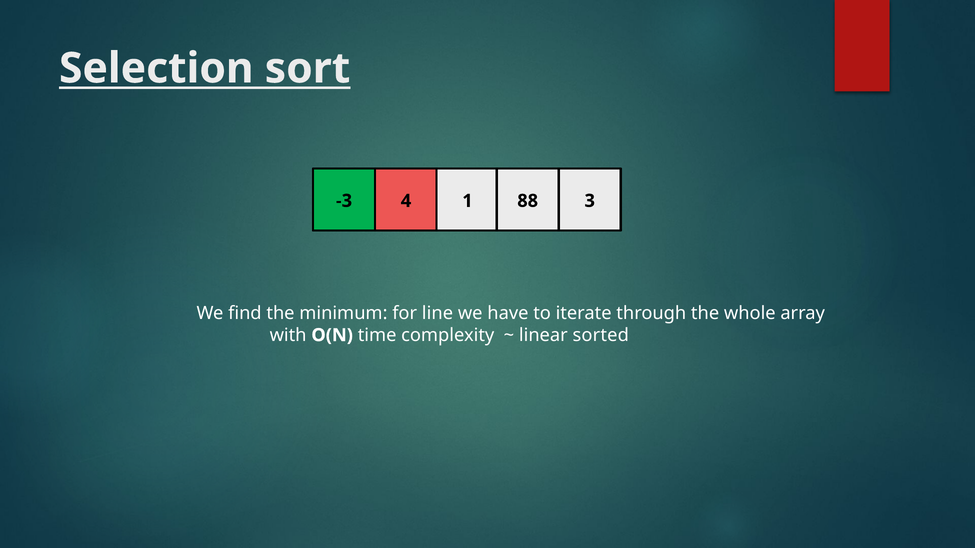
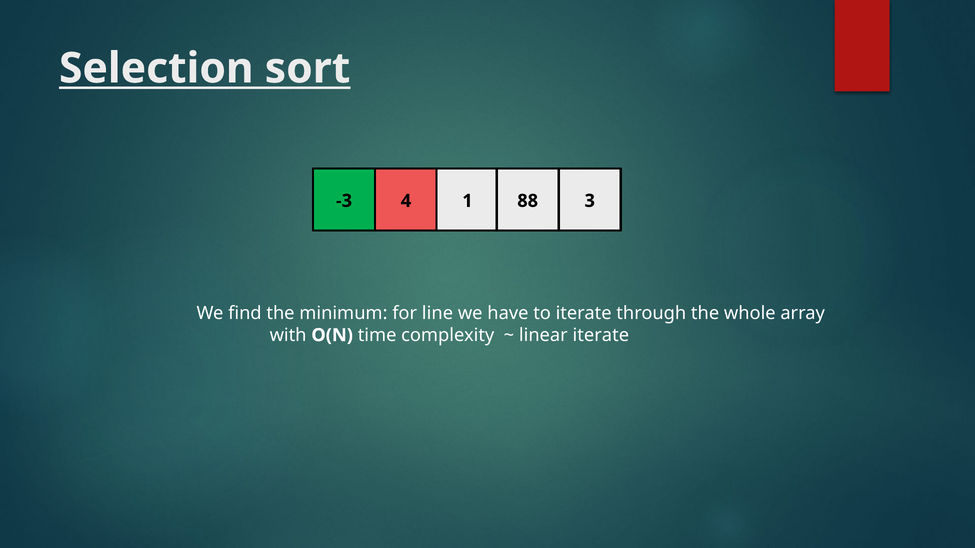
linear sorted: sorted -> iterate
